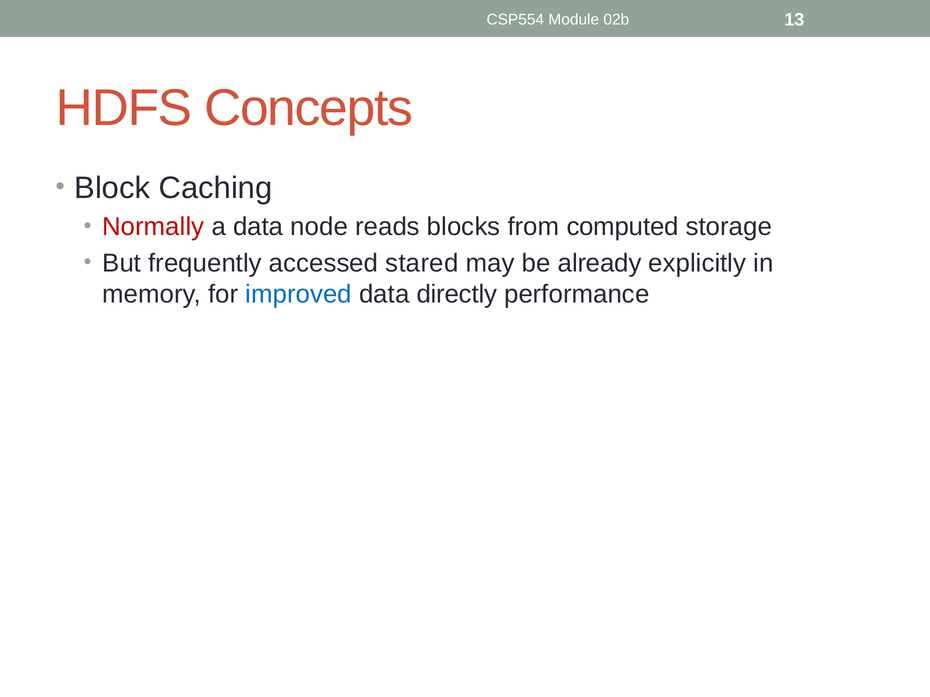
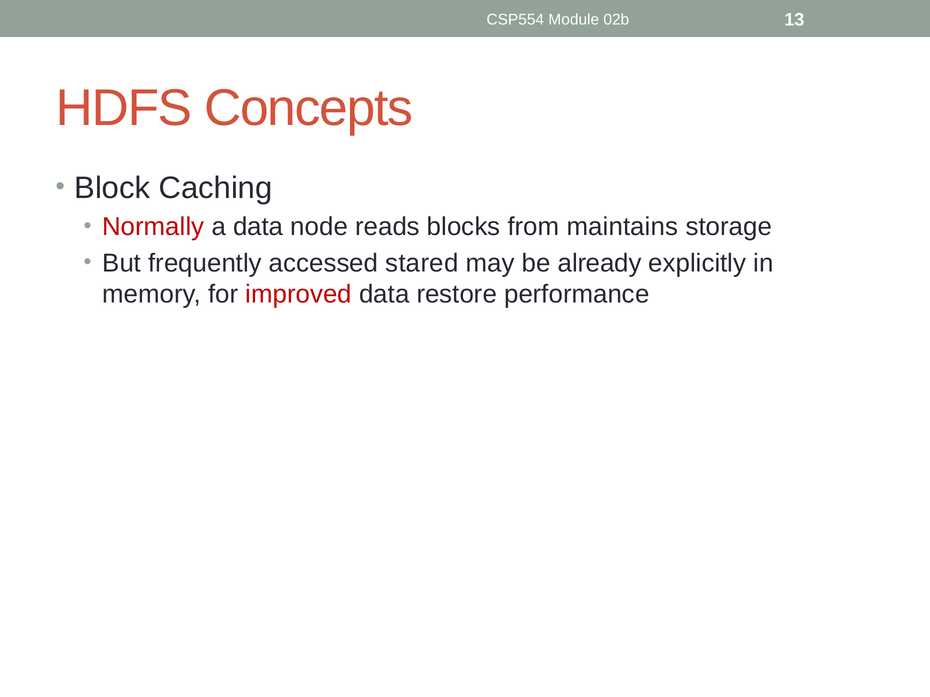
computed: computed -> maintains
improved colour: blue -> red
directly: directly -> restore
